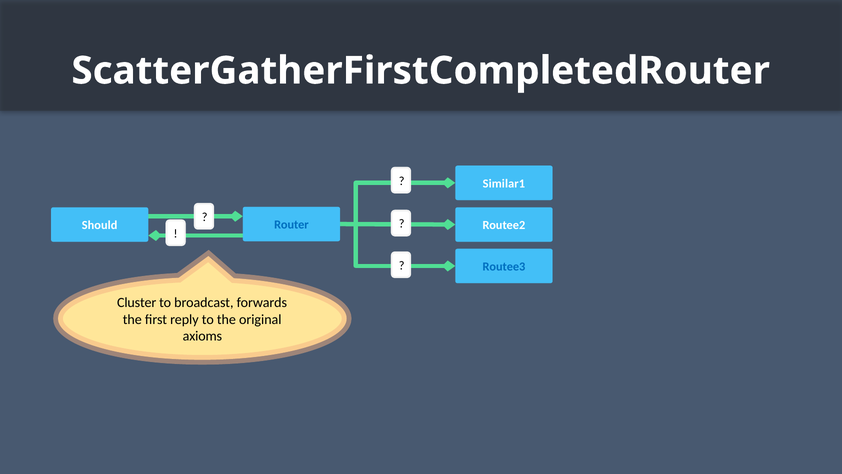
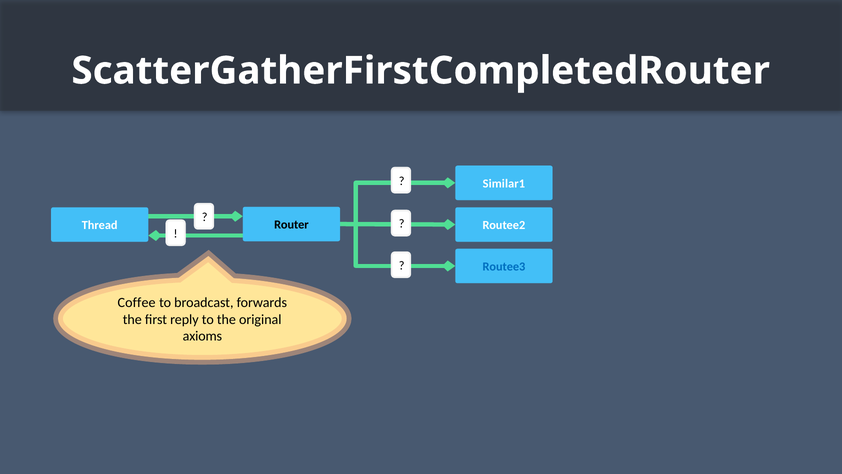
Router colour: blue -> black
Should: Should -> Thread
Cluster: Cluster -> Coffee
